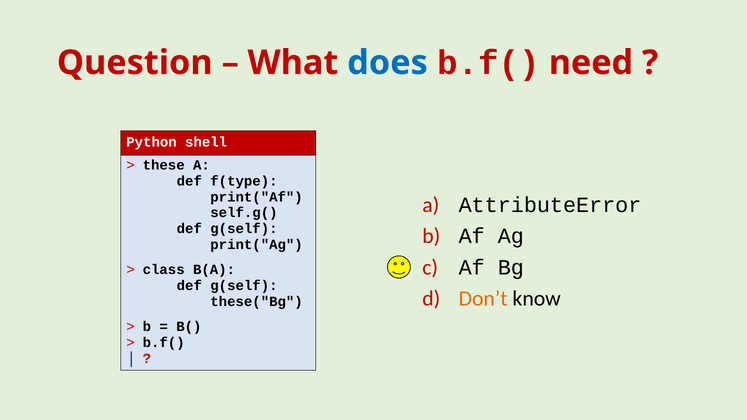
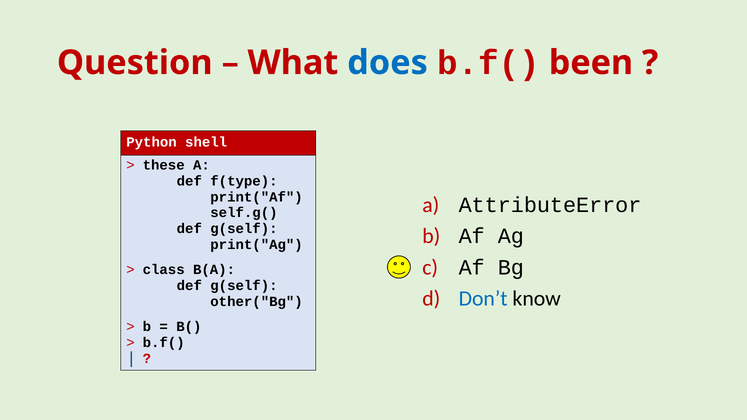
need: need -> been
Don’t colour: orange -> blue
these("Bg: these("Bg -> other("Bg
